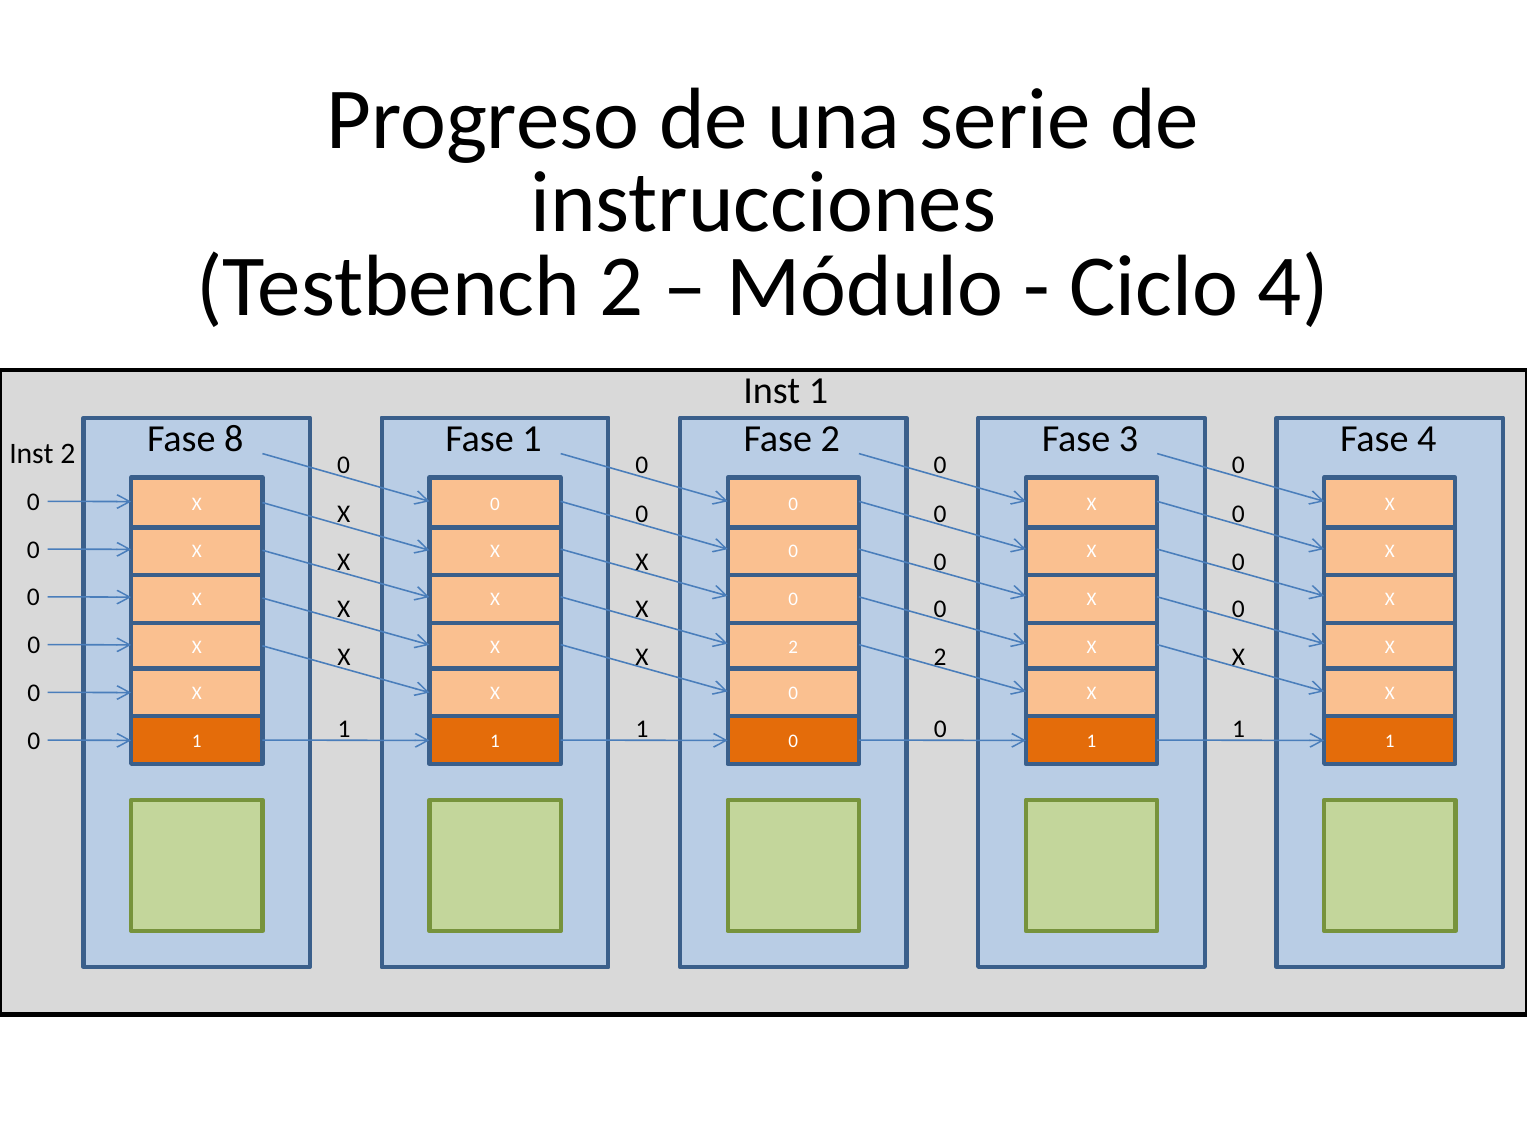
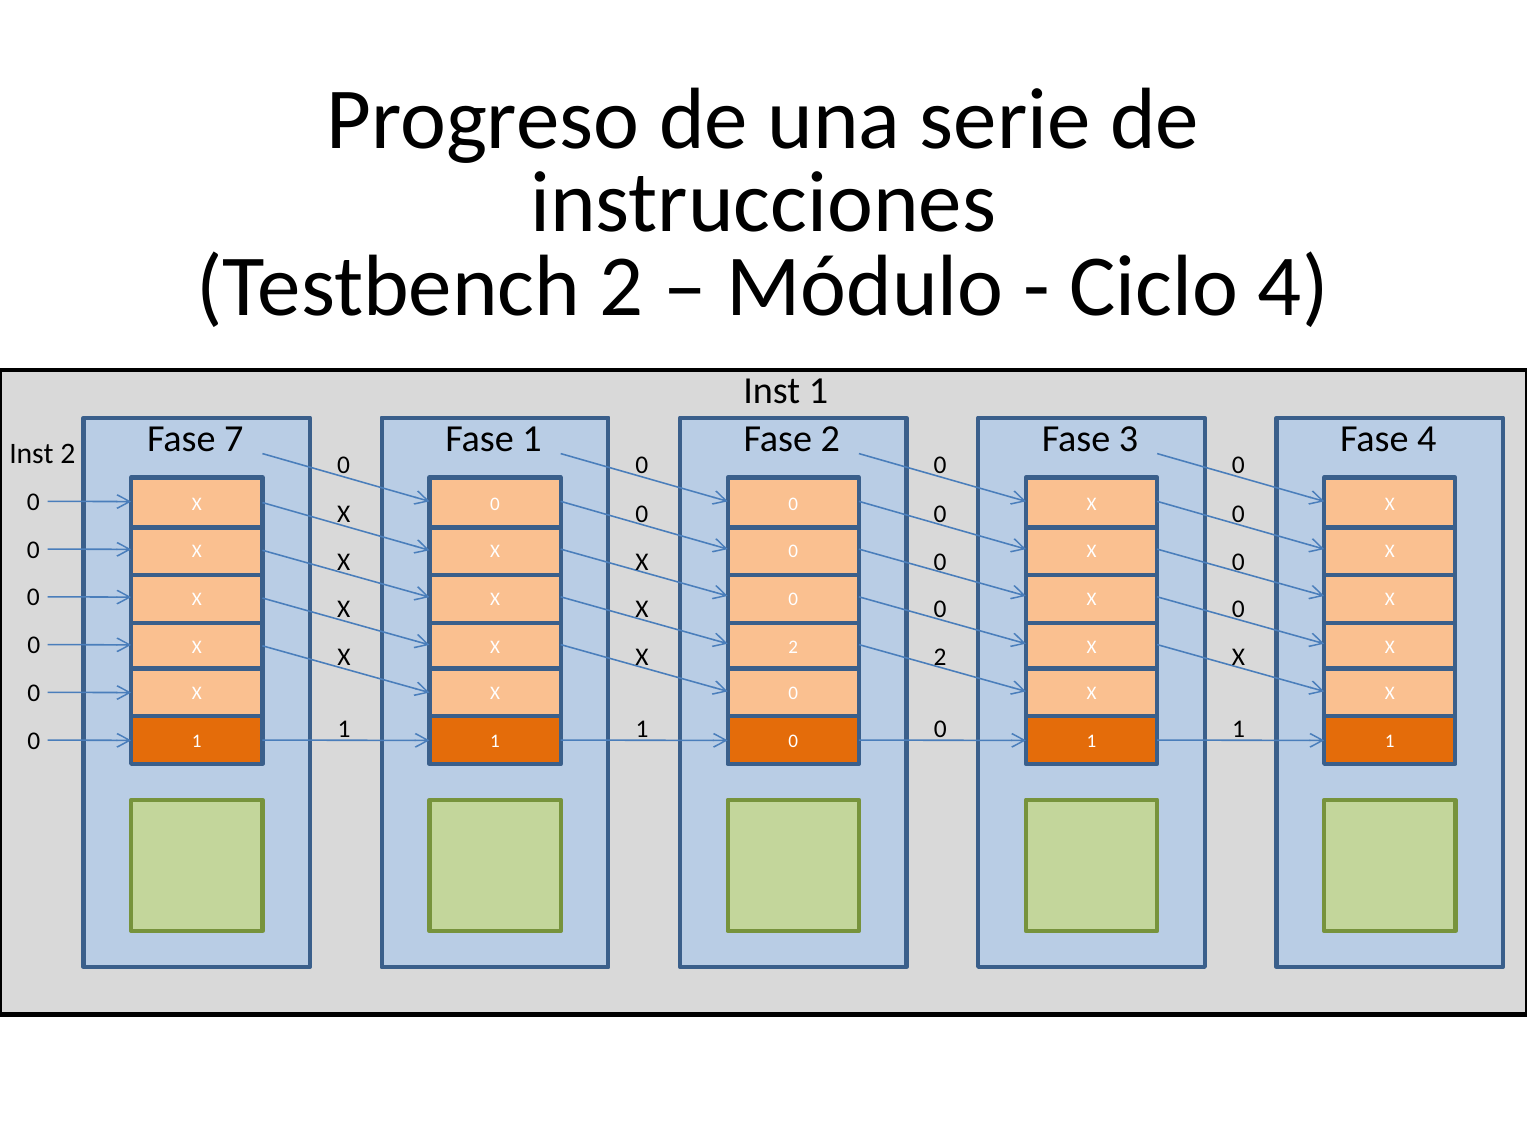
8: 8 -> 7
